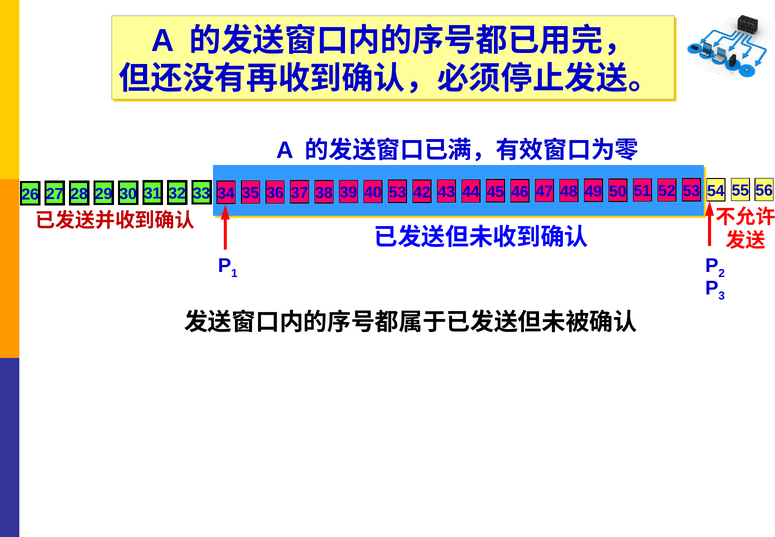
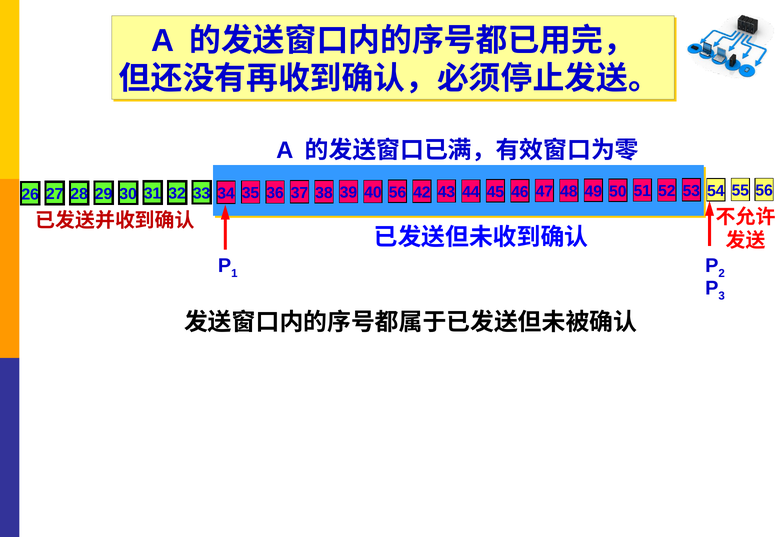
40 53: 53 -> 56
